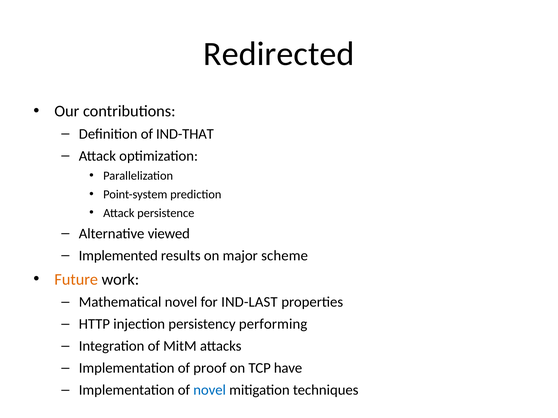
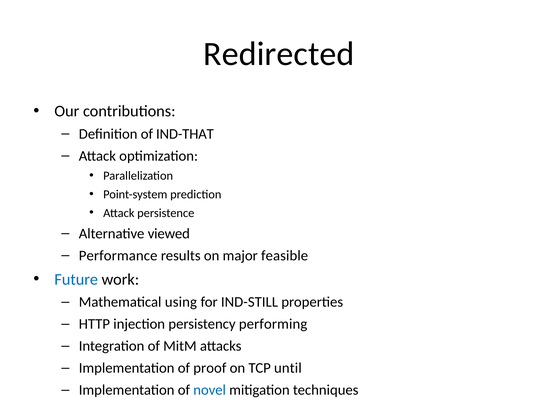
Implemented: Implemented -> Performance
scheme: scheme -> feasible
Future colour: orange -> blue
Mathematical novel: novel -> using
IND-LAST: IND-LAST -> IND-STILL
have: have -> until
